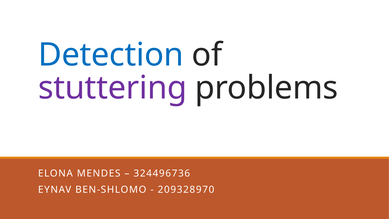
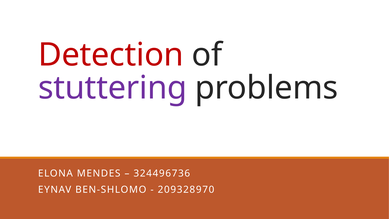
Detection colour: blue -> red
